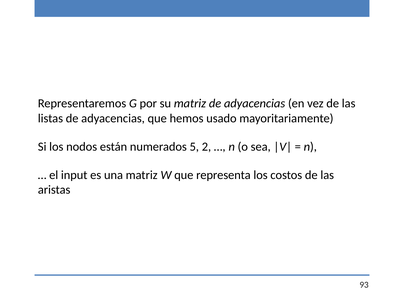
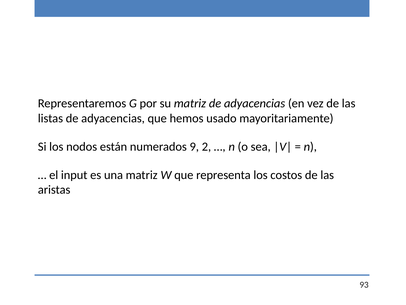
5: 5 -> 9
